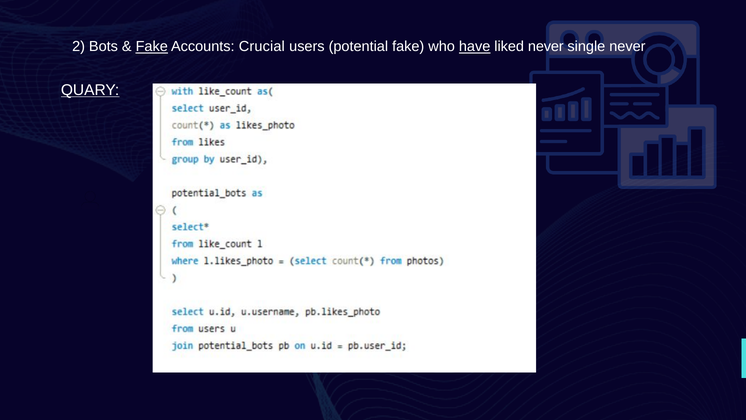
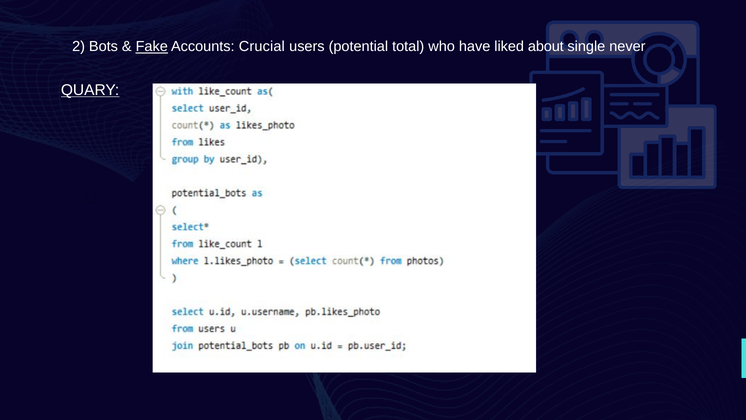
potential fake: fake -> total
have underline: present -> none
liked never: never -> about
